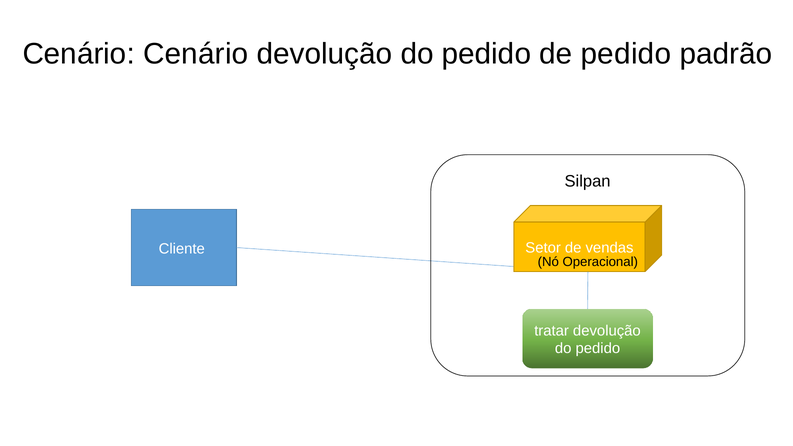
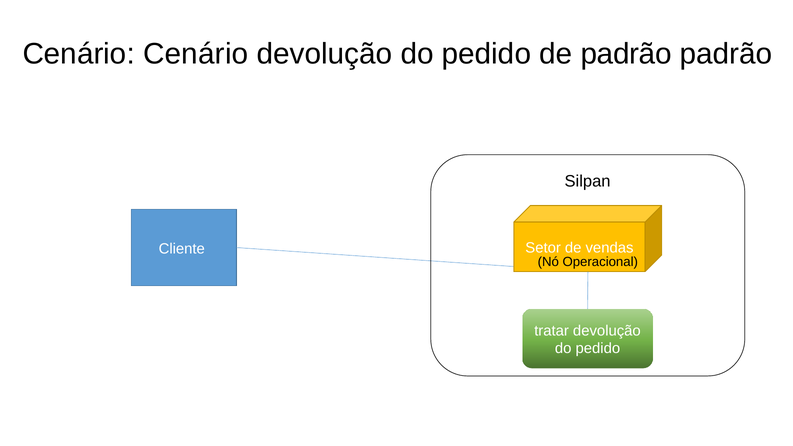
de pedido: pedido -> padrão
